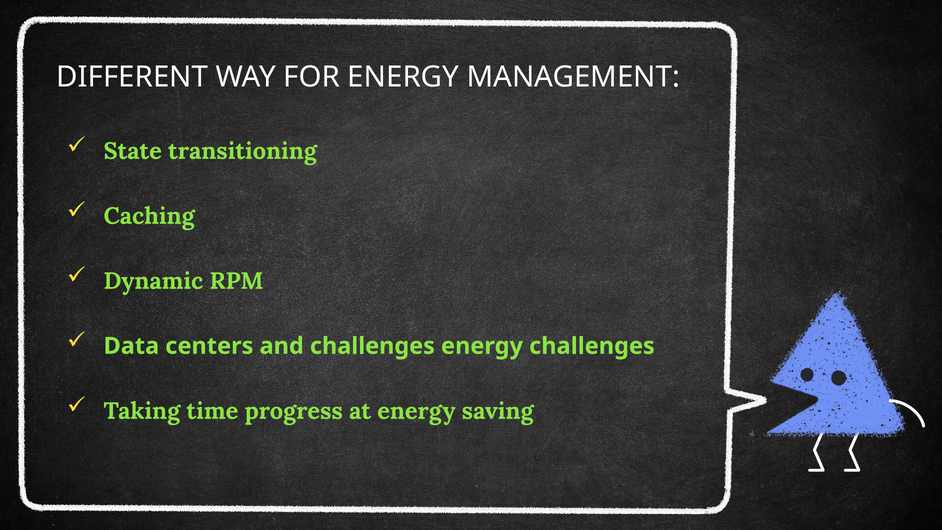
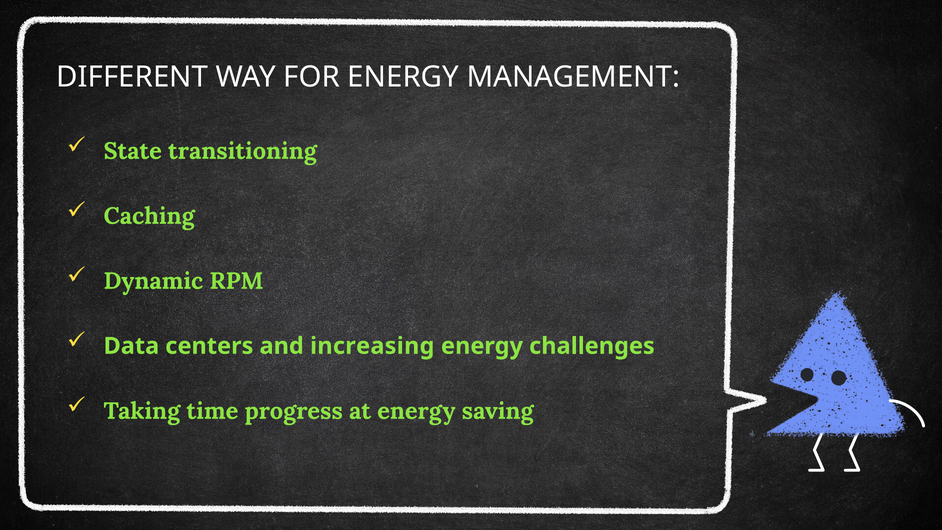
and challenges: challenges -> increasing
